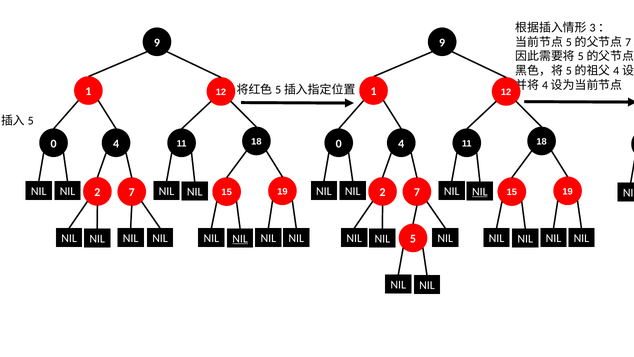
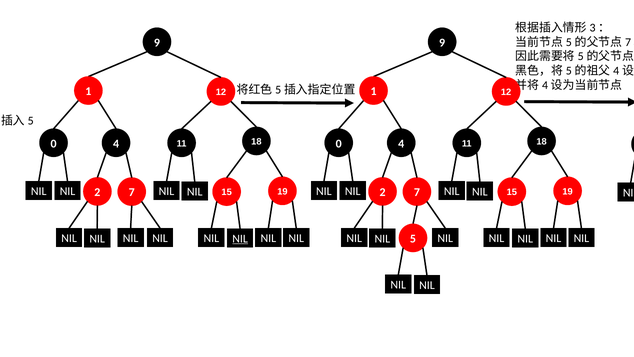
NIL at (480, 192) underline: present -> none
